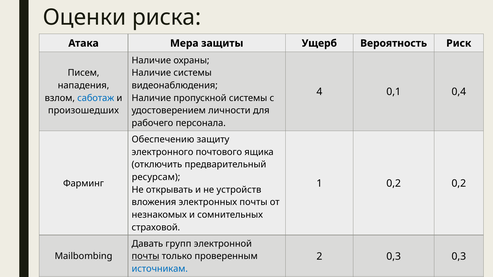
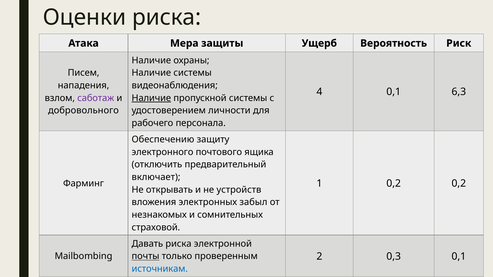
0,4: 0,4 -> 6,3
саботаж colour: blue -> purple
Наличие at (151, 98) underline: none -> present
произошедших: произошедших -> добровольного
ресурсам: ресурсам -> включает
электронных почты: почты -> забыл
Давать групп: групп -> риска
0,3 0,3: 0,3 -> 0,1
